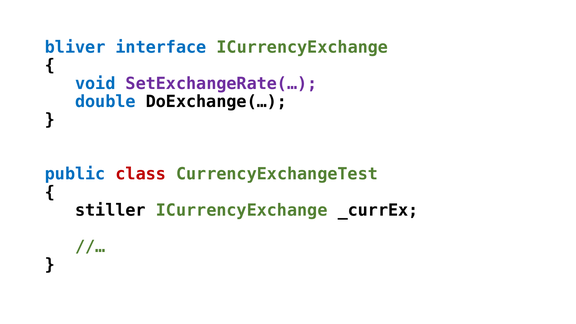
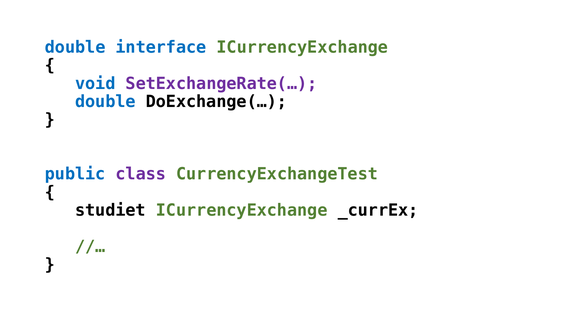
bliver at (75, 47): bliver -> double
class colour: red -> purple
stiller: stiller -> studiet
